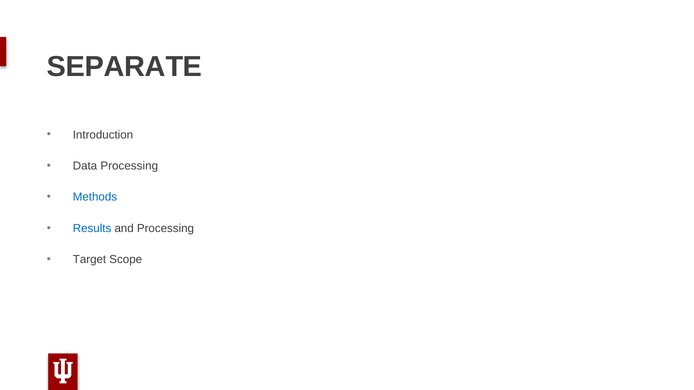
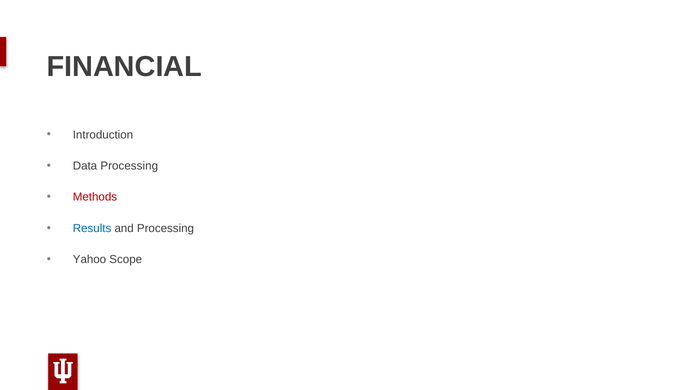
SEPARATE: SEPARATE -> FINANCIAL
Methods colour: blue -> red
Target: Target -> Yahoo
